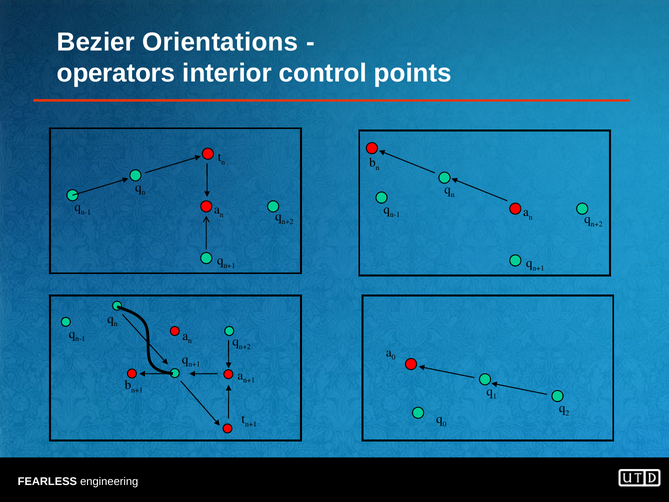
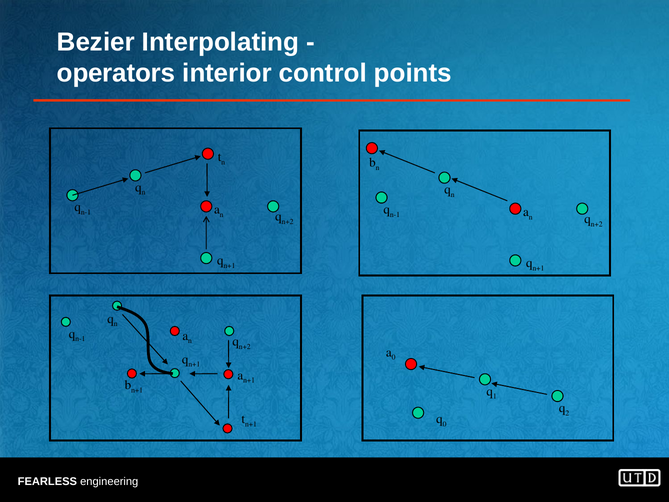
Orientations: Orientations -> Interpolating
